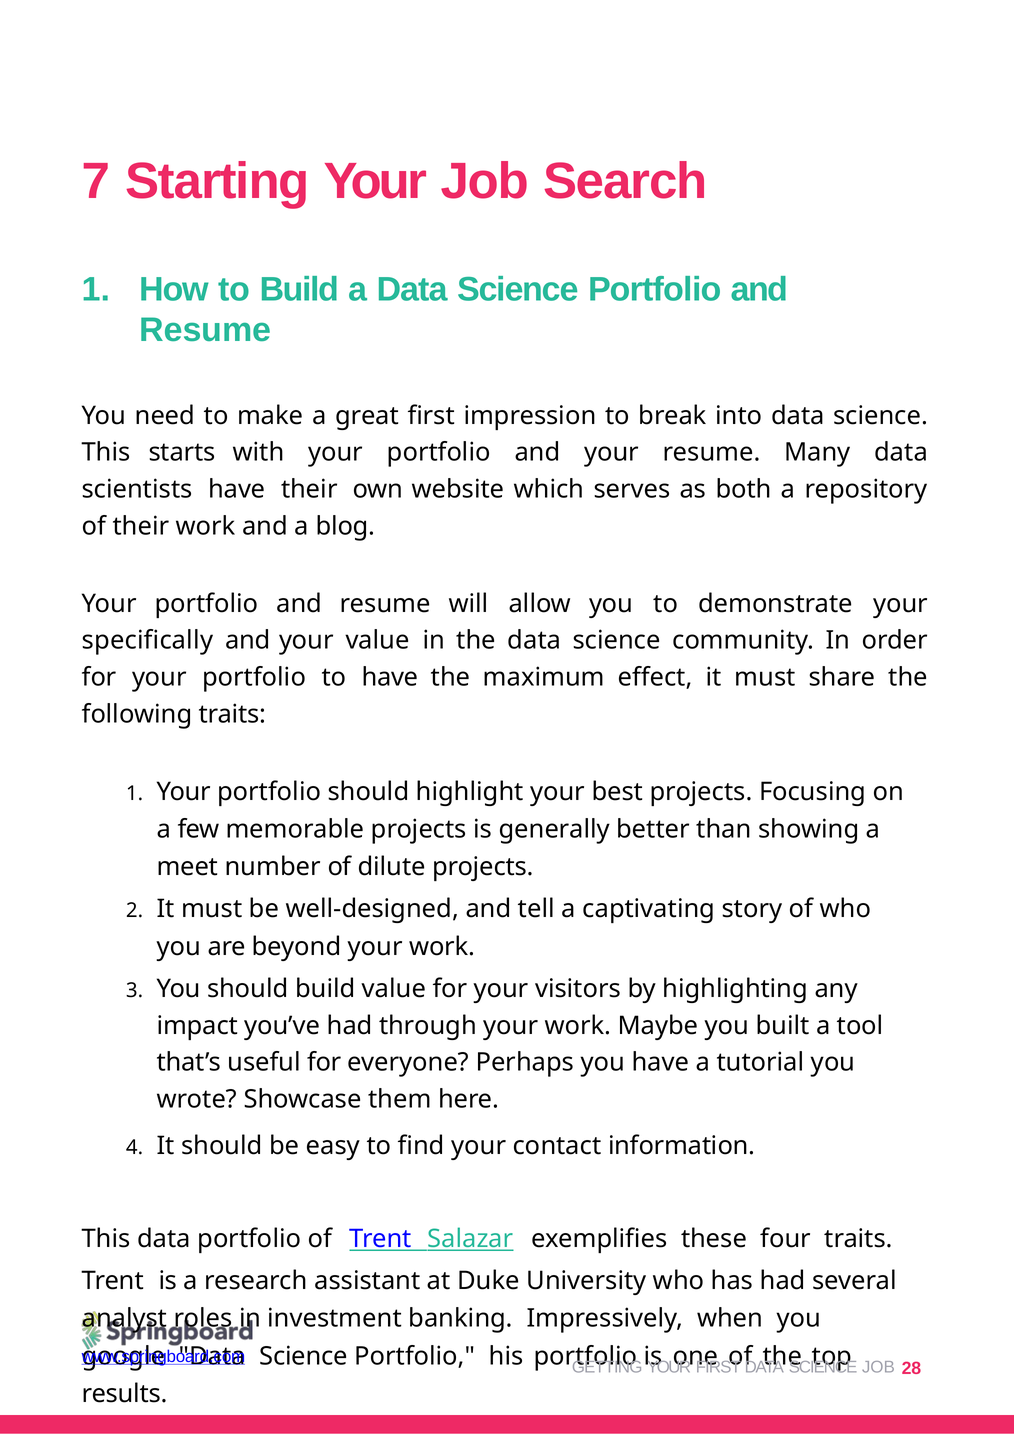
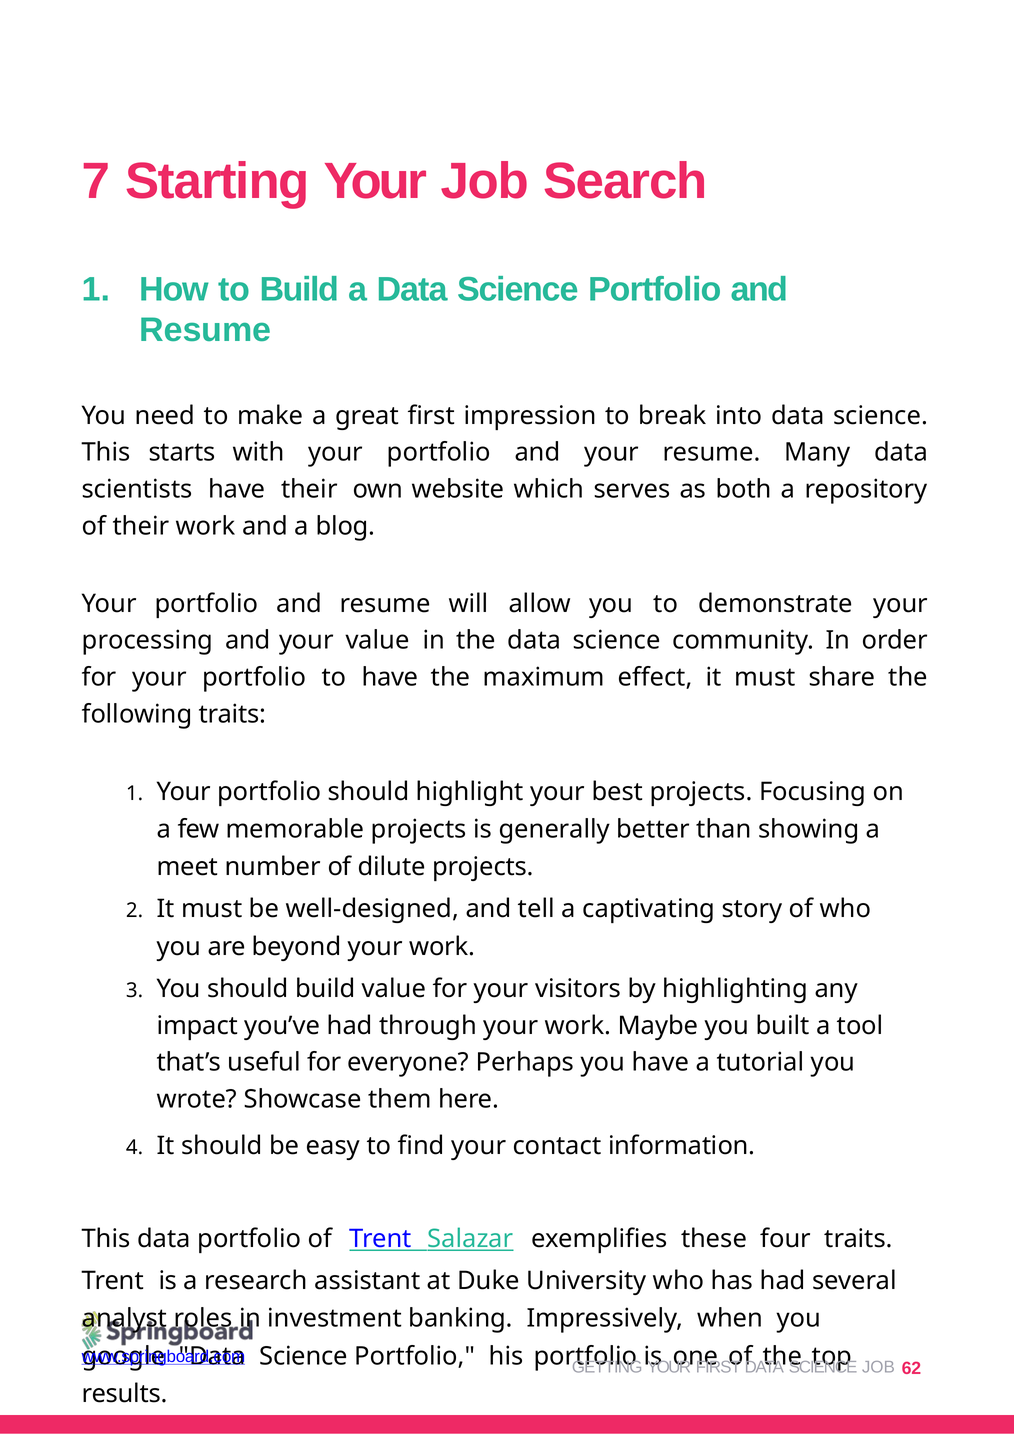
specifically: specifically -> processing
28: 28 -> 62
